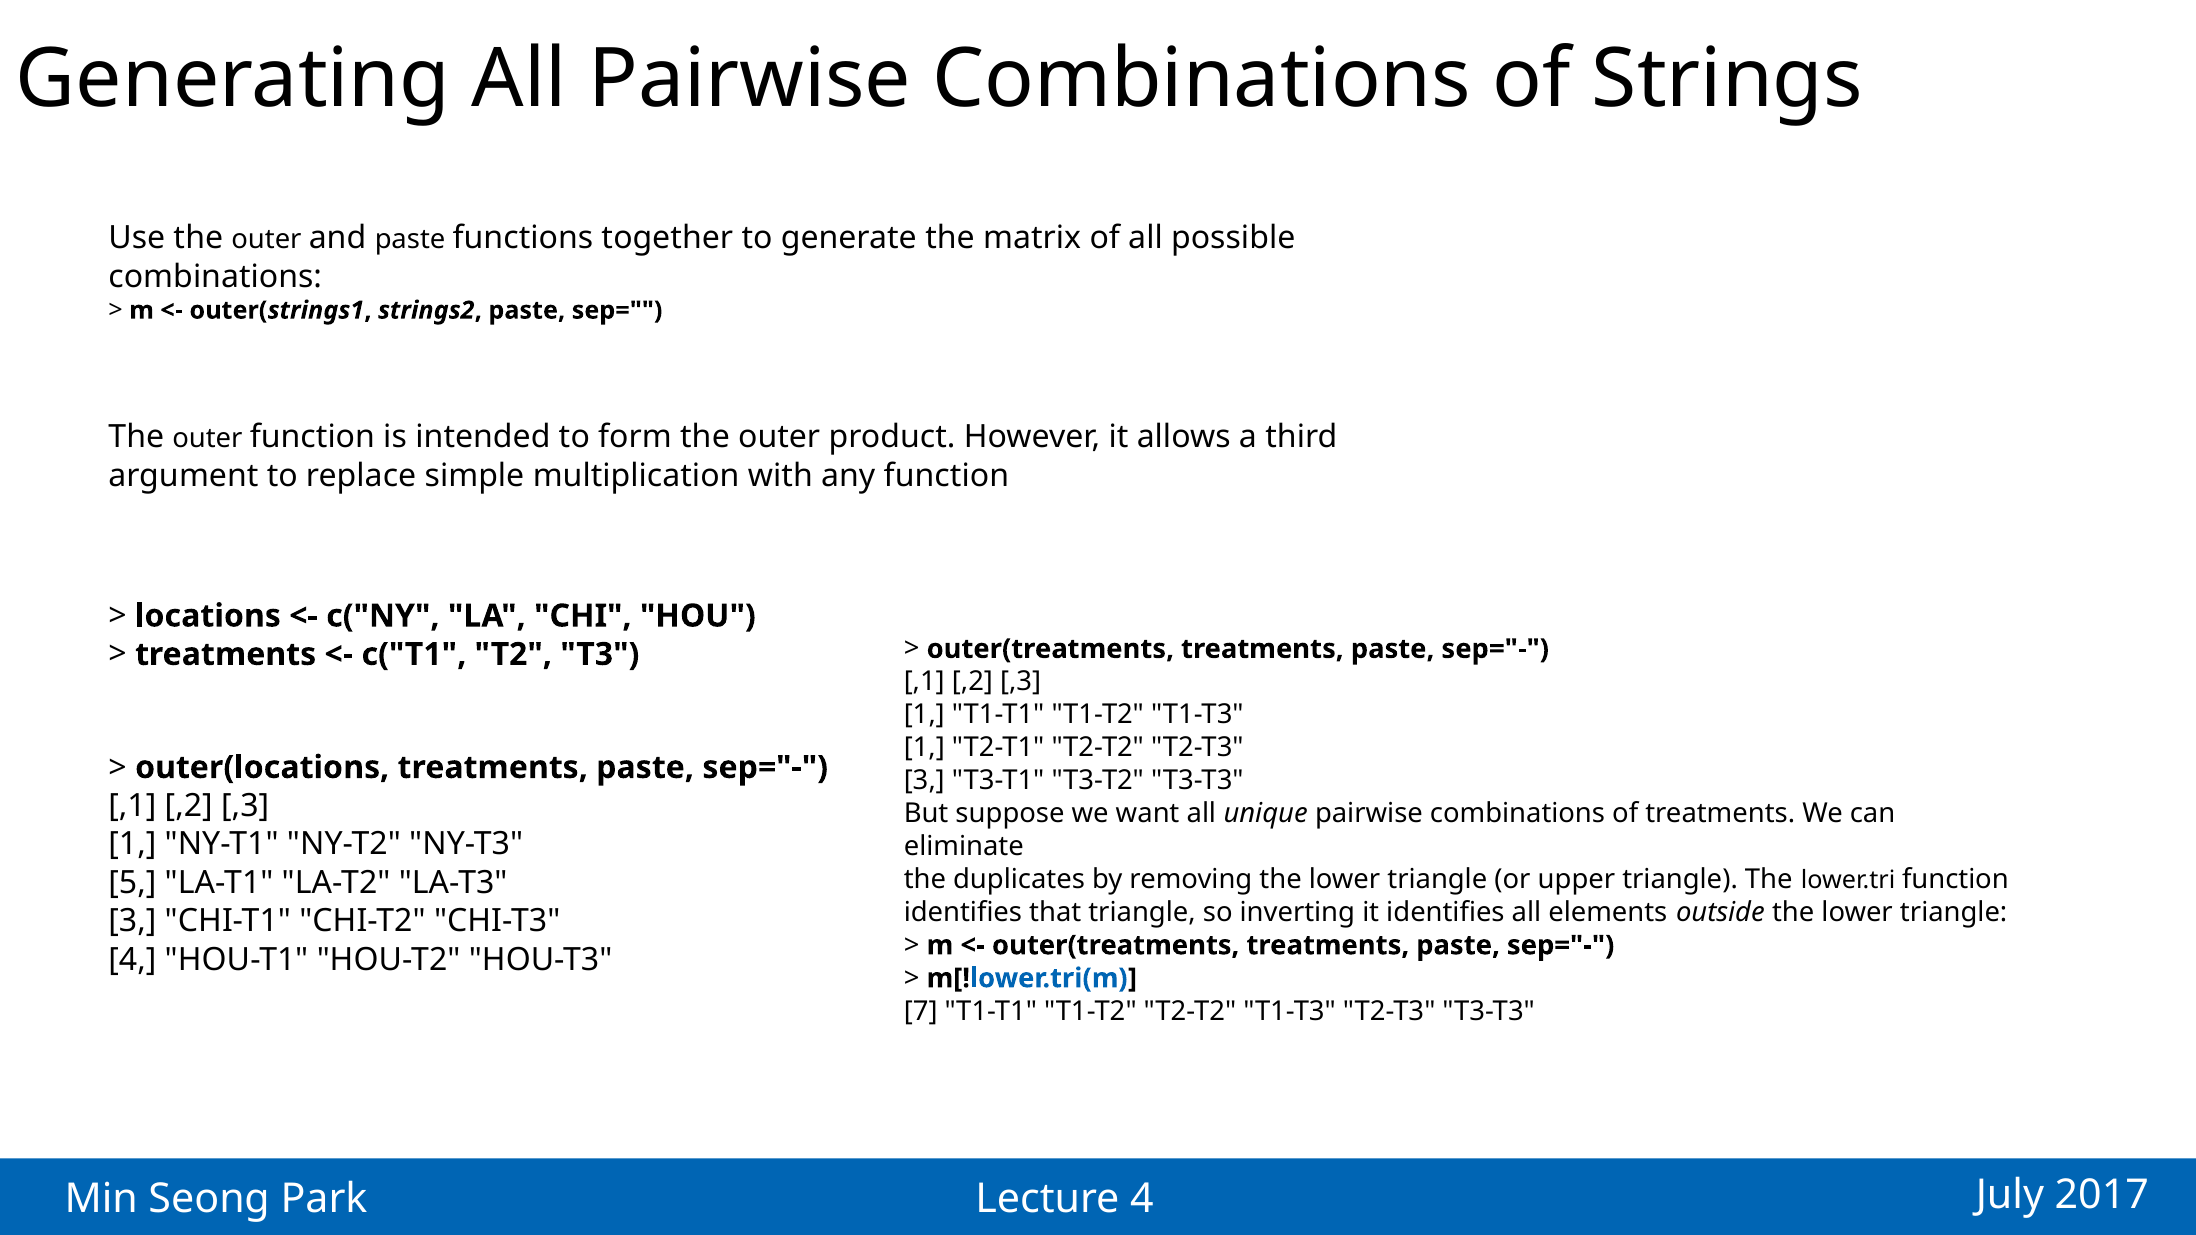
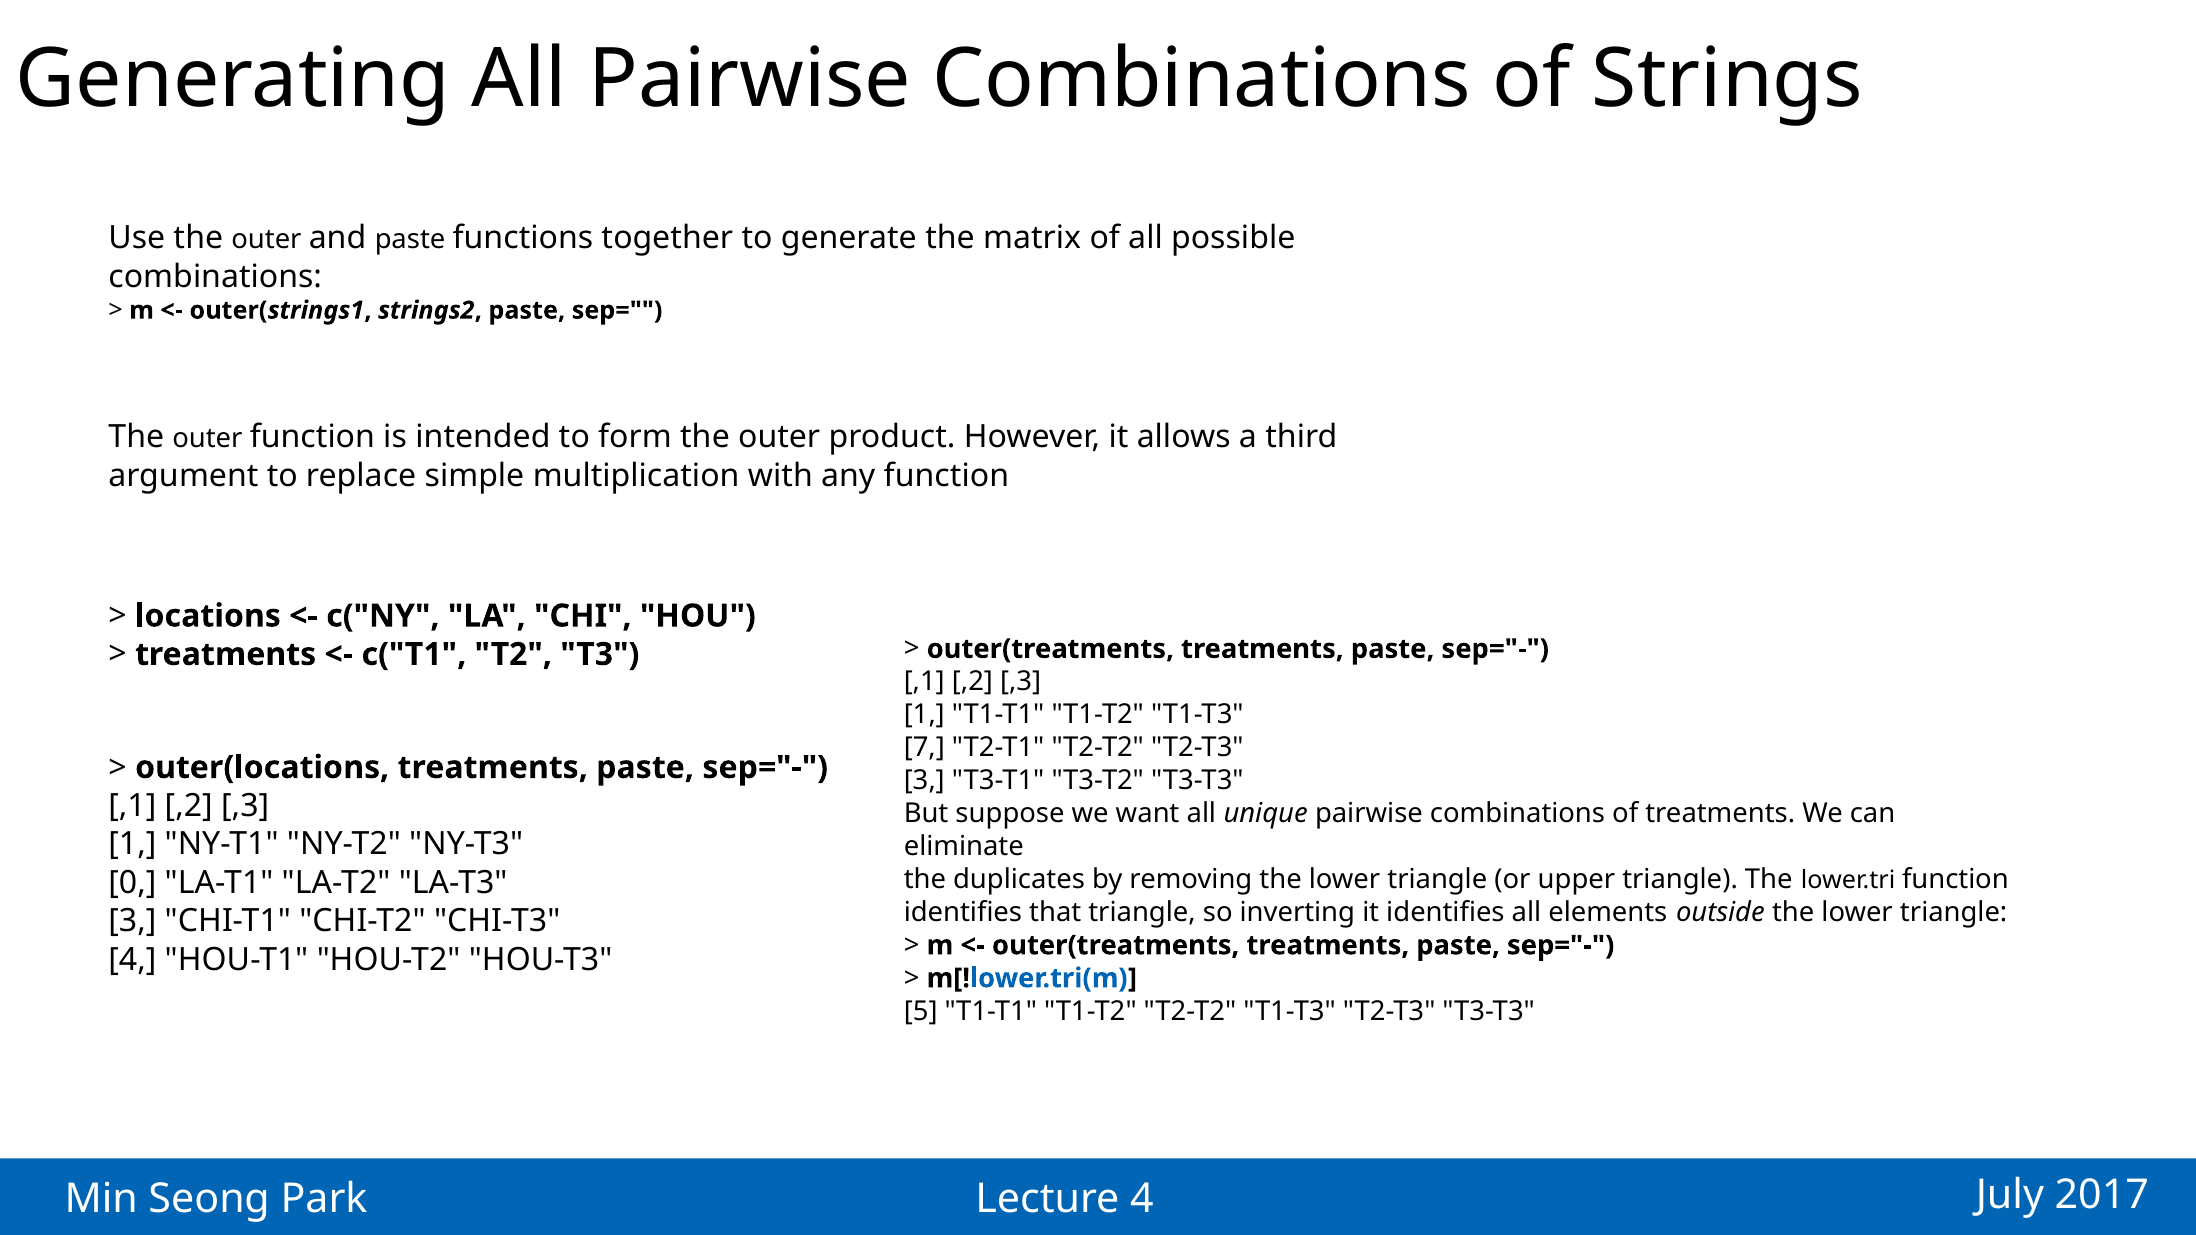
1 at (924, 748): 1 -> 7
5: 5 -> 0
7: 7 -> 5
